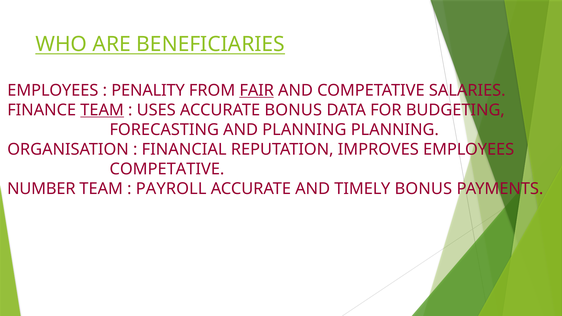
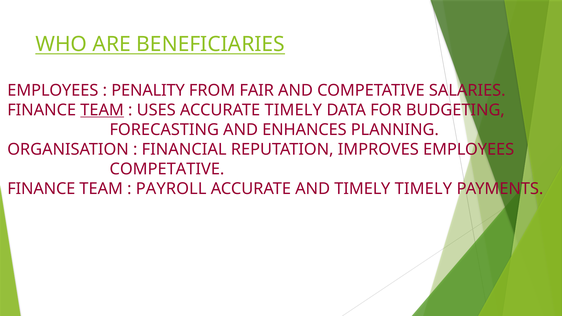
FAIR underline: present -> none
ACCURATE BONUS: BONUS -> TIMELY
AND PLANNING: PLANNING -> ENHANCES
NUMBER at (41, 189): NUMBER -> FINANCE
TIMELY BONUS: BONUS -> TIMELY
